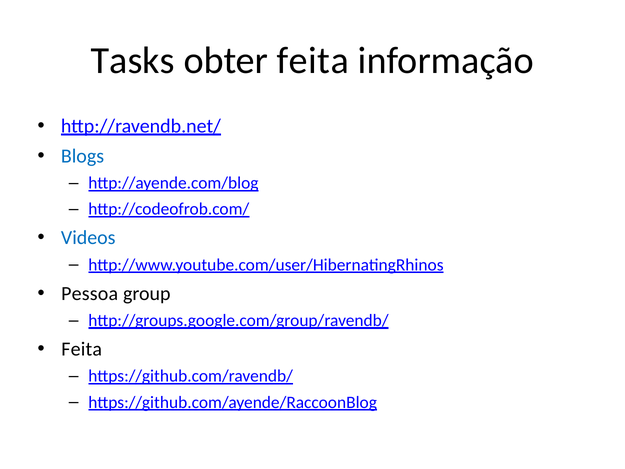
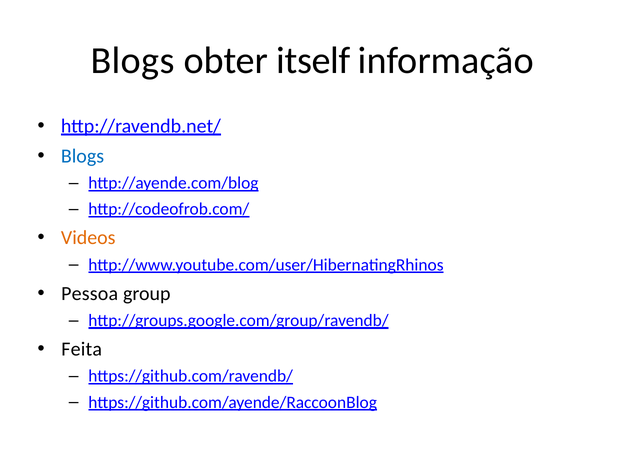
Tasks at (133, 61): Tasks -> Blogs
obter feita: feita -> itself
Videos colour: blue -> orange
